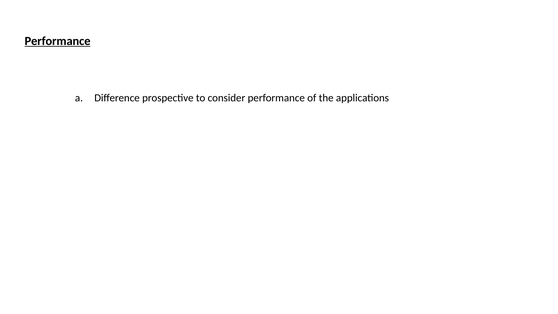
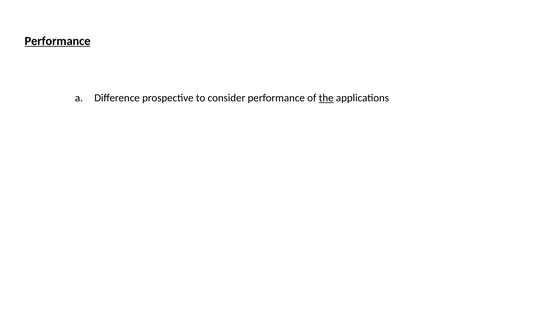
the underline: none -> present
